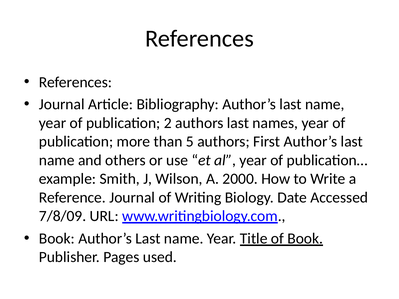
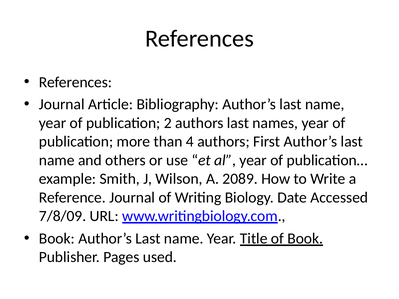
5: 5 -> 4
2000: 2000 -> 2089
